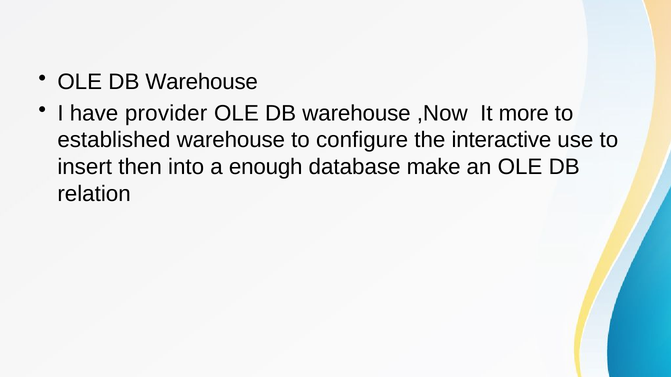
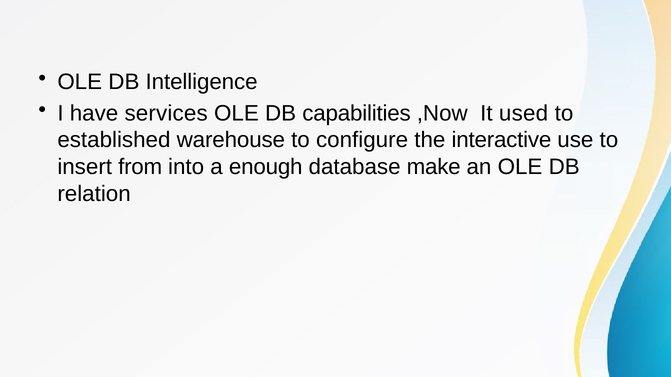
Warehouse at (202, 82): Warehouse -> Intelligence
provider: provider -> services
warehouse at (357, 113): warehouse -> capabilities
more: more -> used
then: then -> from
